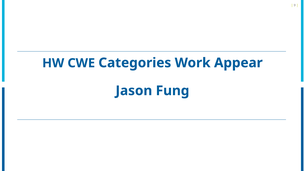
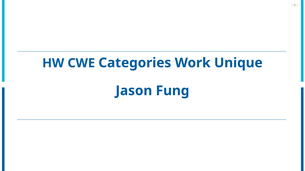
Appear: Appear -> Unique
